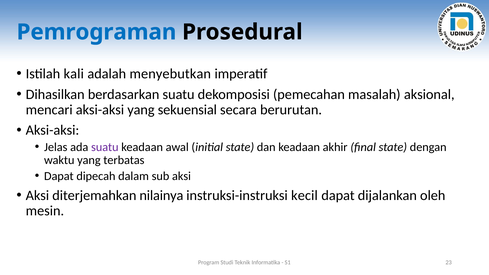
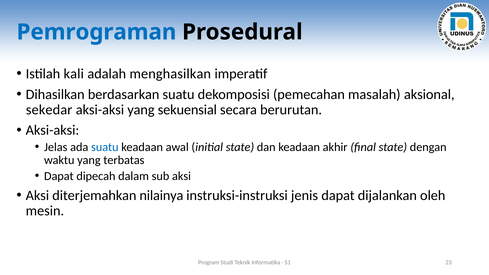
menyebutkan: menyebutkan -> menghasilkan
mencari: mencari -> sekedar
suatu at (105, 147) colour: purple -> blue
kecil: kecil -> jenis
